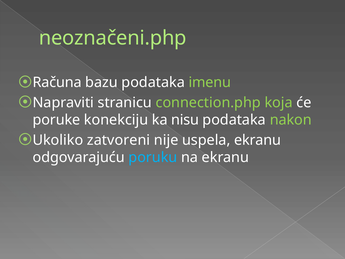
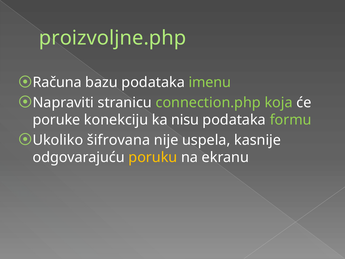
neoznačeni.php: neoznačeni.php -> proizvoljne.php
nakon: nakon -> formu
zatvoreni: zatvoreni -> šifrovana
uspela ekranu: ekranu -> kasnije
poruku colour: light blue -> yellow
